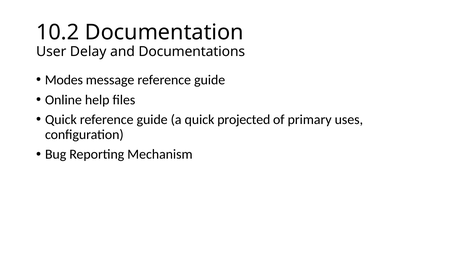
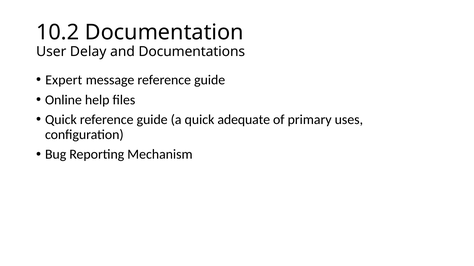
Modes: Modes -> Expert
projected: projected -> adequate
